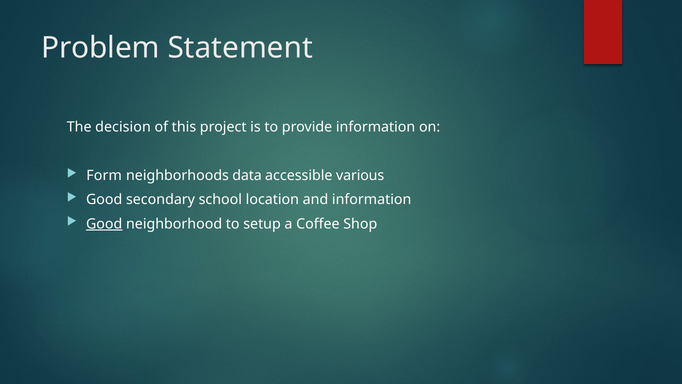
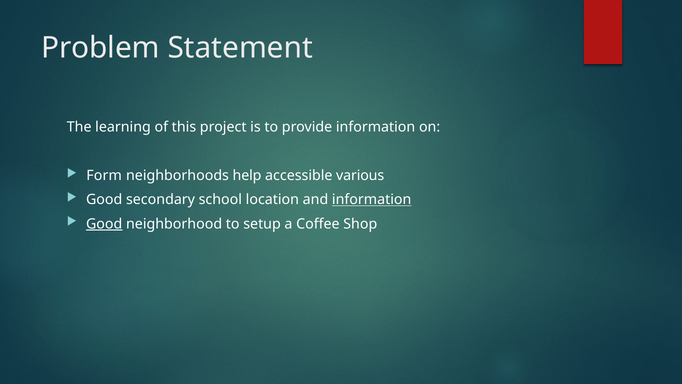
decision: decision -> learning
data: data -> help
information at (372, 199) underline: none -> present
